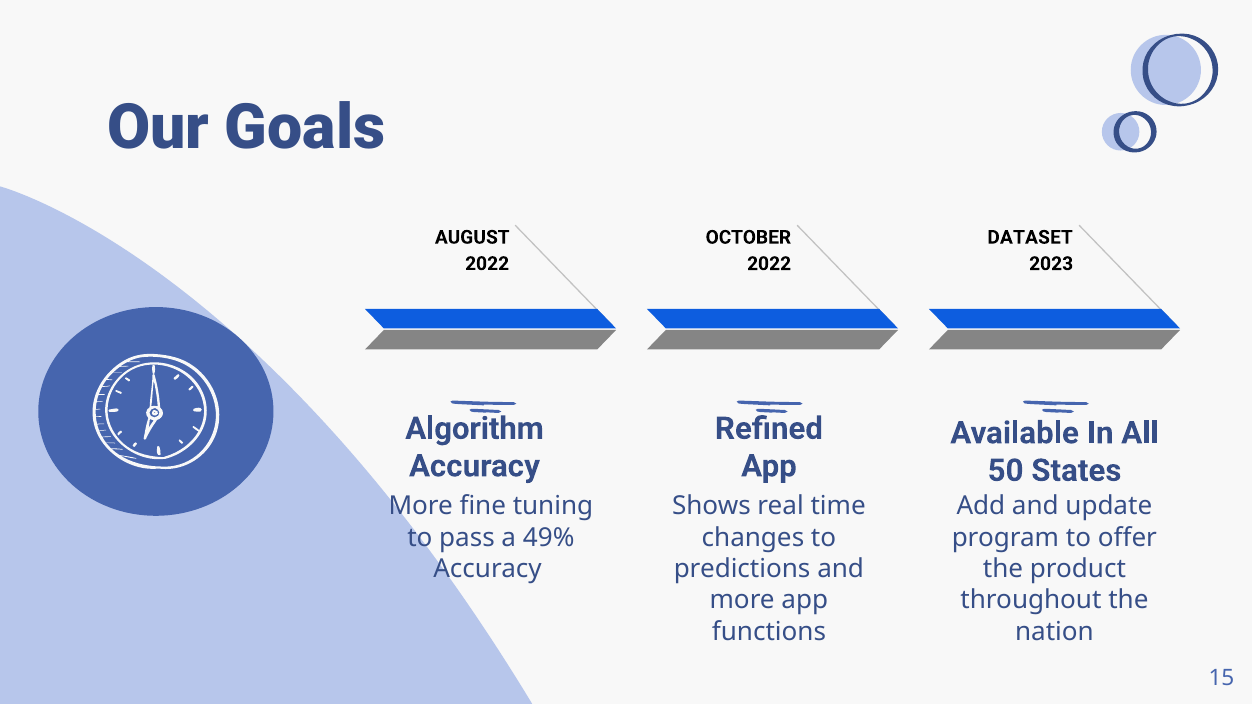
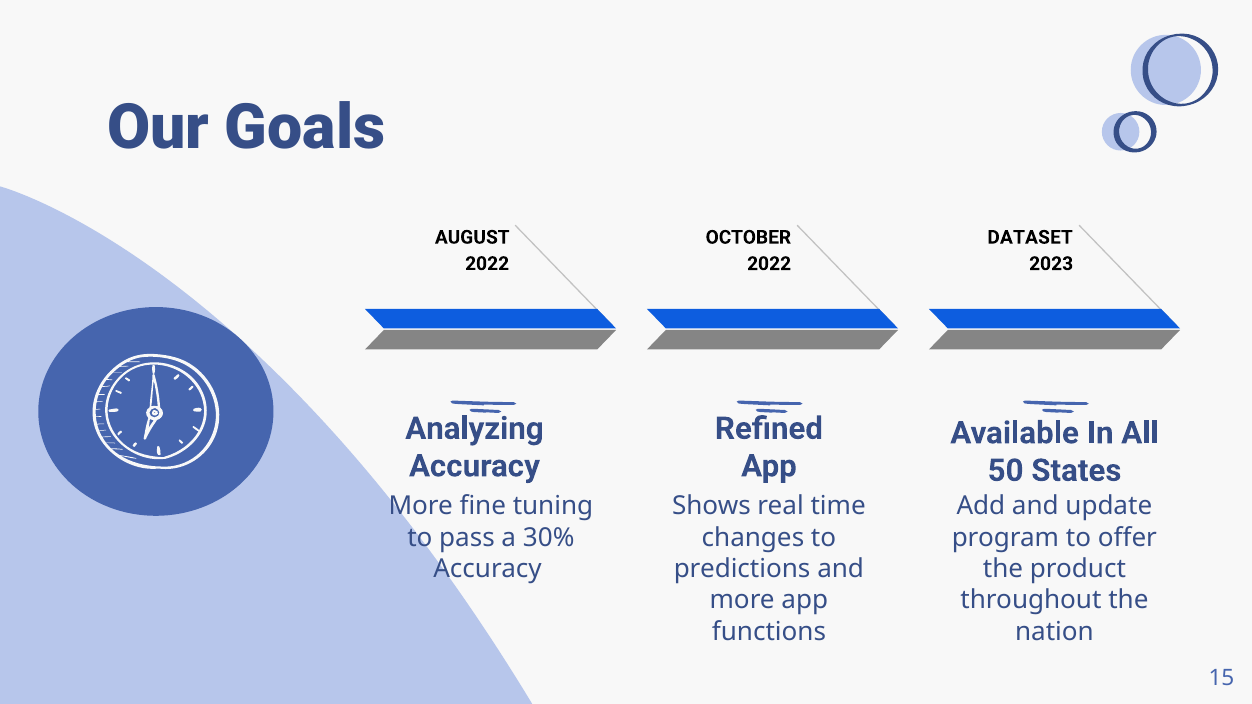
Algorithm: Algorithm -> Analyzing
49%: 49% -> 30%
